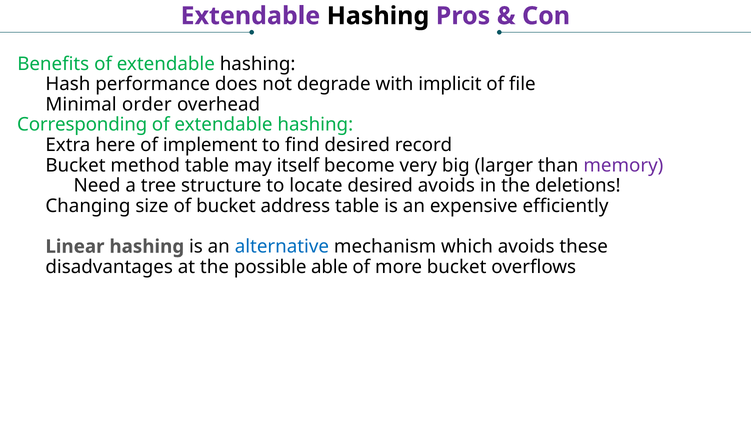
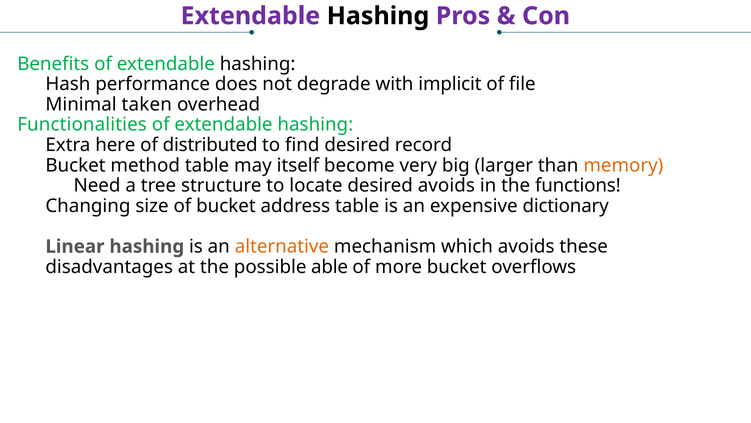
order: order -> taken
Corresponding: Corresponding -> Functionalities
implement: implement -> distributed
memory colour: purple -> orange
deletions: deletions -> functions
efficiently: efficiently -> dictionary
alternative colour: blue -> orange
